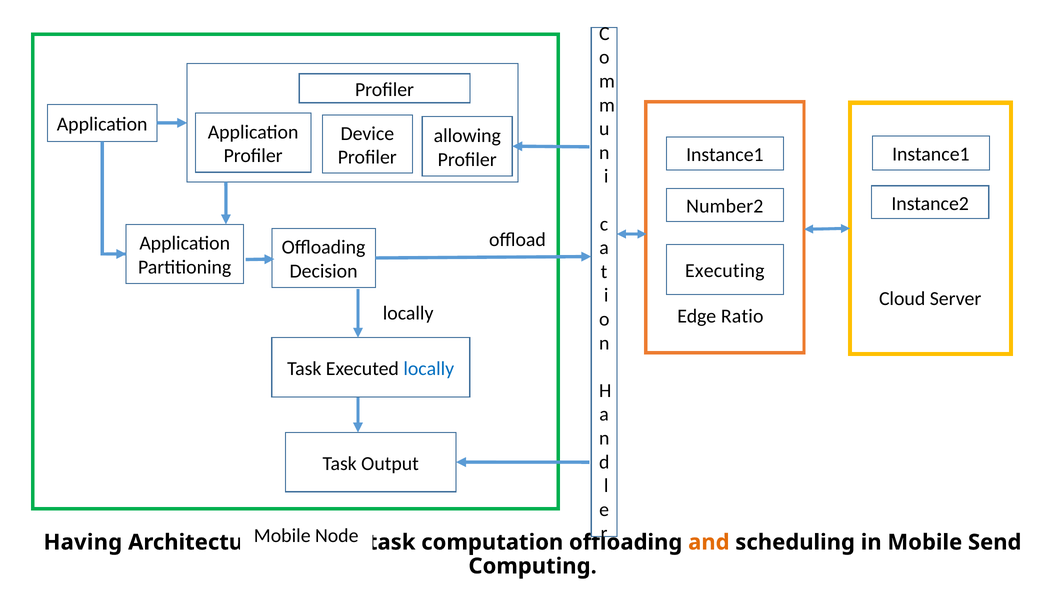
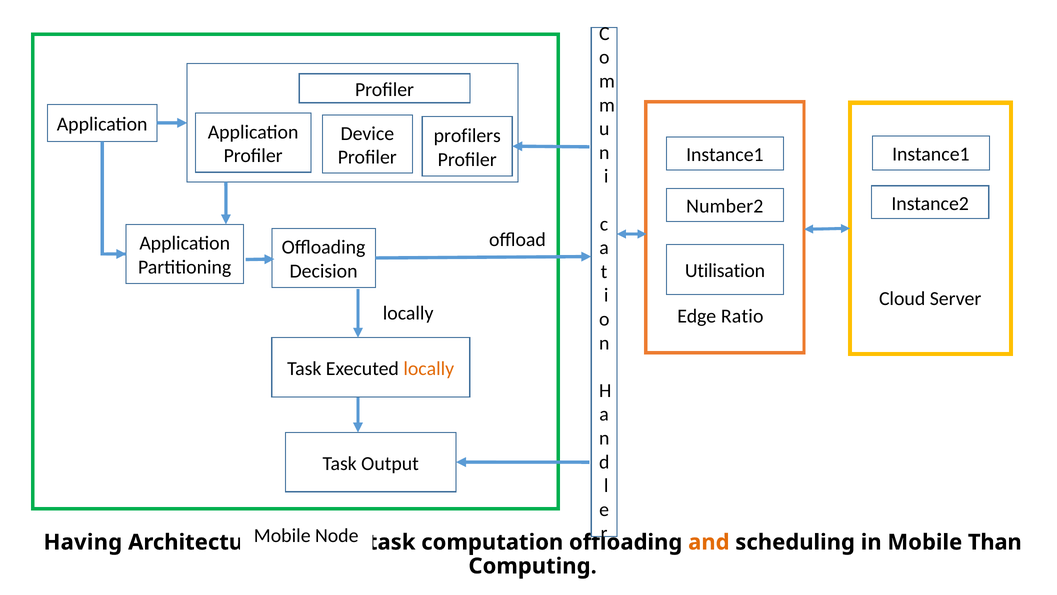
allowing: allowing -> profilers
Executing: Executing -> Utilisation
locally at (429, 368) colour: blue -> orange
Send: Send -> Than
